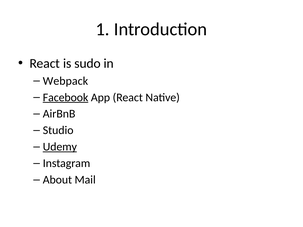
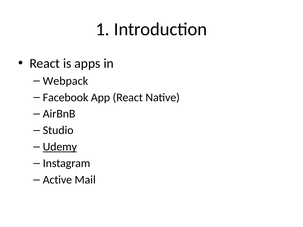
sudo: sudo -> apps
Facebook underline: present -> none
About: About -> Active
